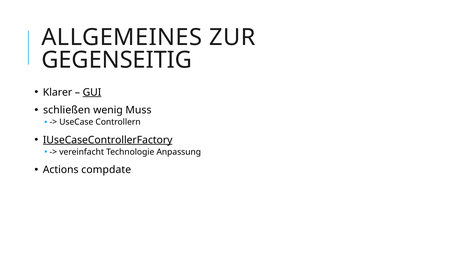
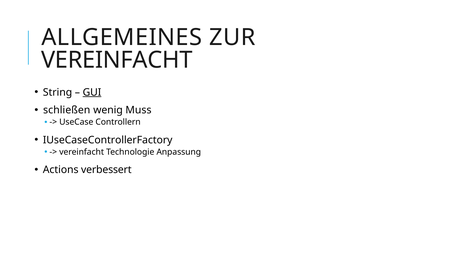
GEGENSEITIG at (117, 60): GEGENSEITIG -> VEREINFACHT
Klarer: Klarer -> String
IUseCaseControllerFactory underline: present -> none
compdate: compdate -> verbessert
